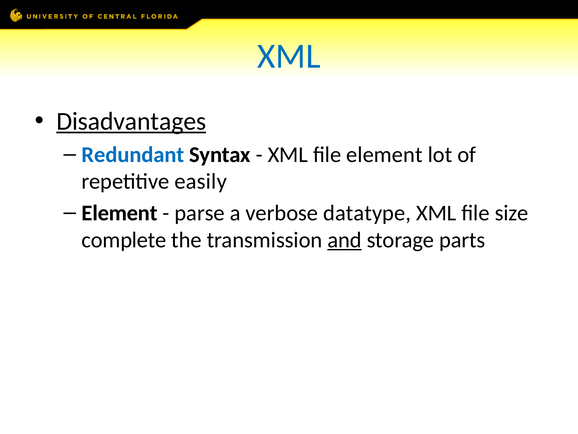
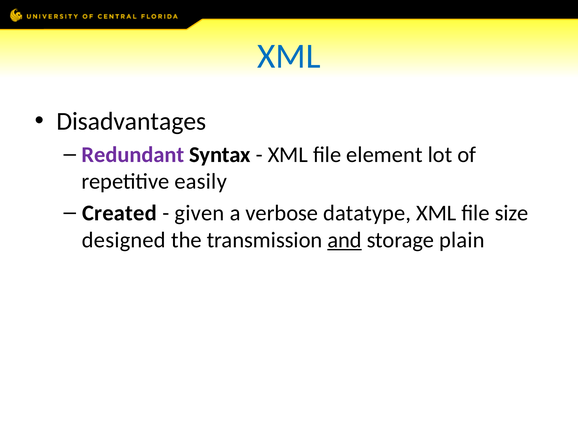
Disadvantages underline: present -> none
Redundant colour: blue -> purple
Element at (120, 213): Element -> Created
parse: parse -> given
complete: complete -> designed
parts: parts -> plain
